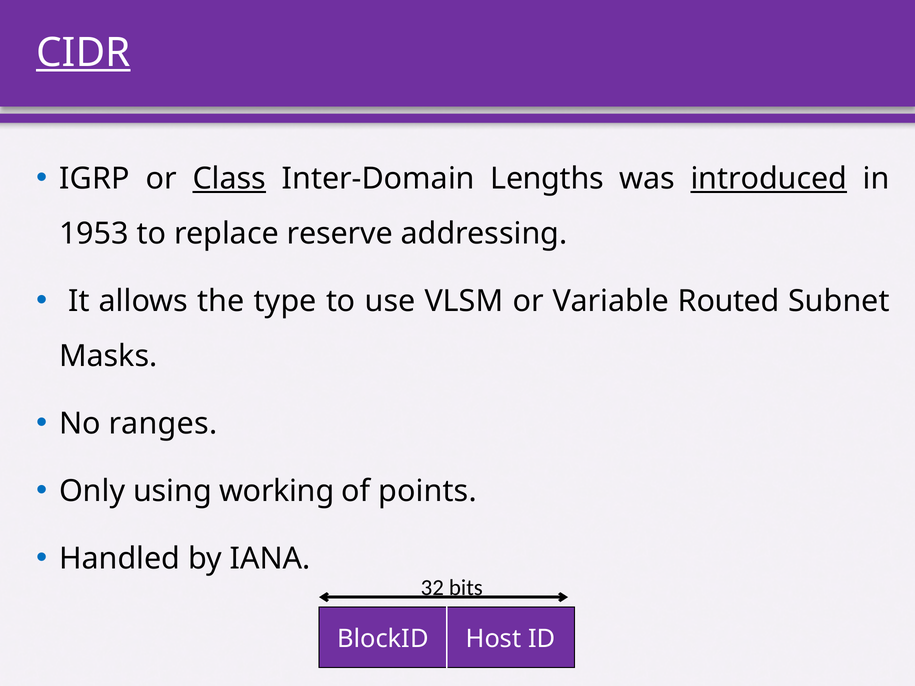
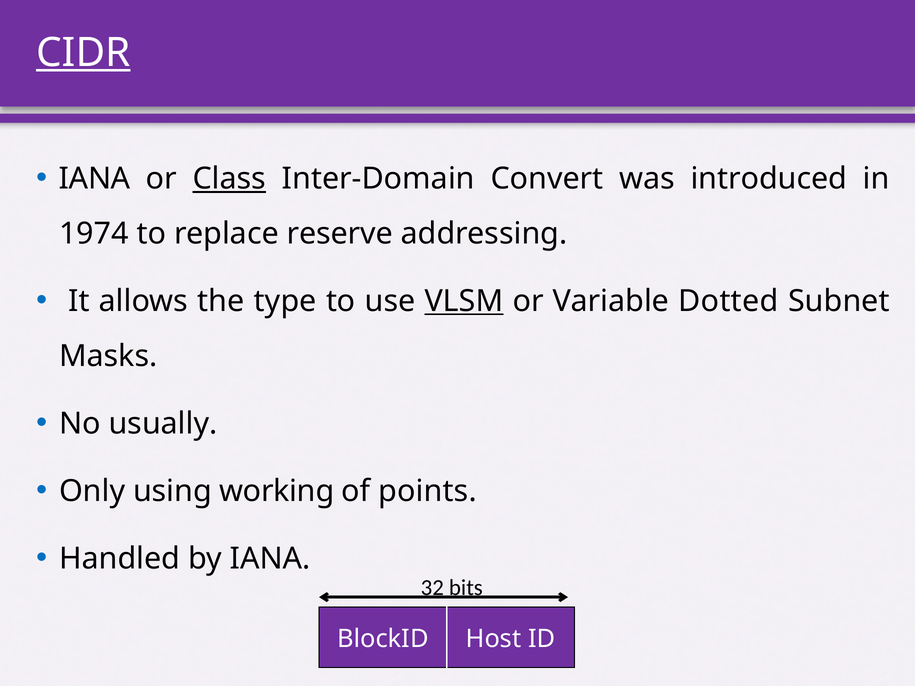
IGRP at (94, 179): IGRP -> IANA
Lengths: Lengths -> Convert
introduced underline: present -> none
1953: 1953 -> 1974
VLSM underline: none -> present
Routed: Routed -> Dotted
ranges: ranges -> usually
